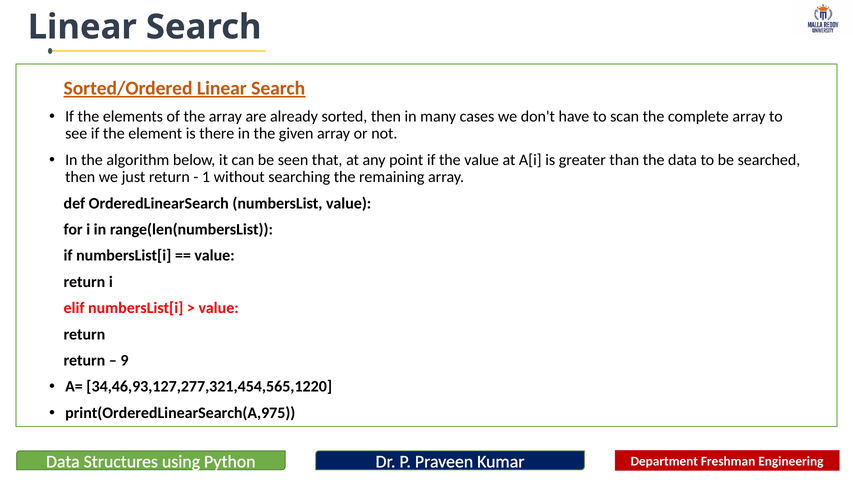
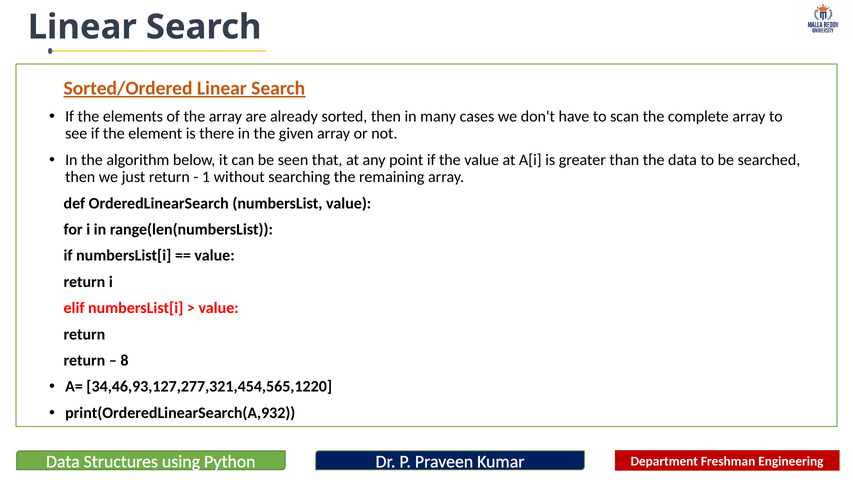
9: 9 -> 8
print(OrderedLinearSearch(A,975: print(OrderedLinearSearch(A,975 -> print(OrderedLinearSearch(A,932
